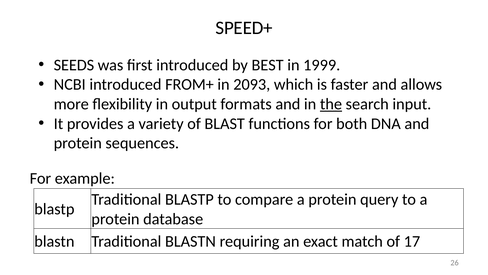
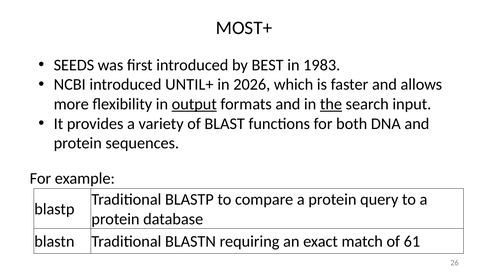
SPEED+: SPEED+ -> MOST+
1999: 1999 -> 1983
FROM+: FROM+ -> UNTIL+
2093: 2093 -> 2026
output underline: none -> present
17: 17 -> 61
